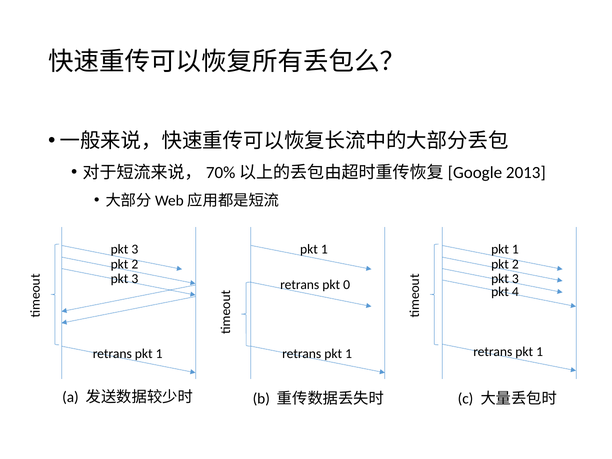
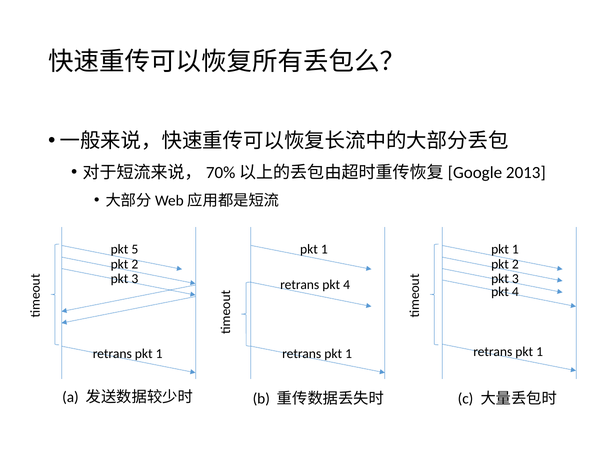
3 at (135, 249): 3 -> 5
retrans pkt 0: 0 -> 4
